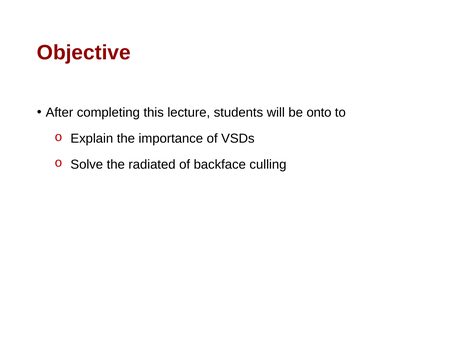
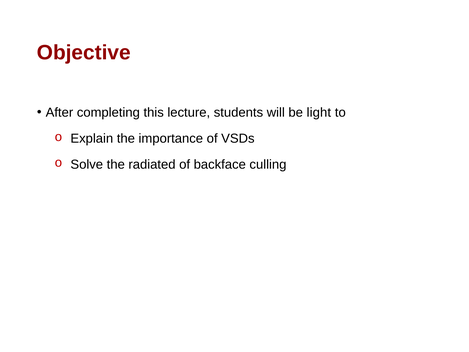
onto: onto -> light
